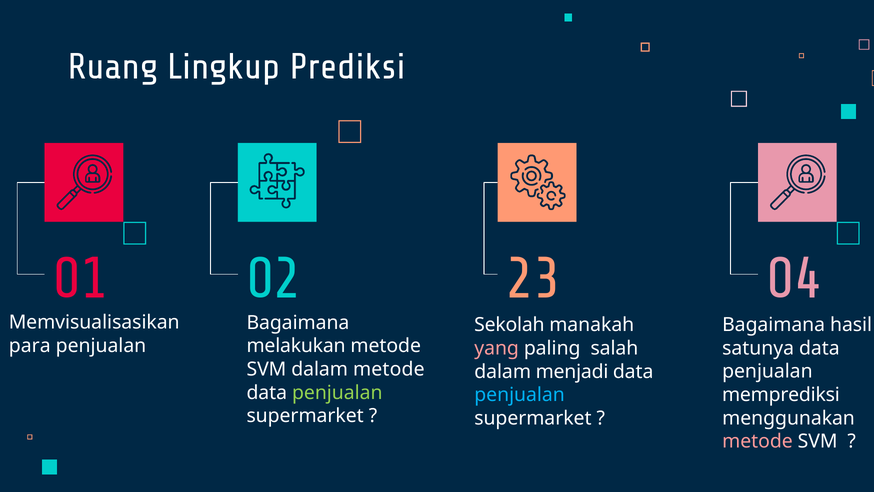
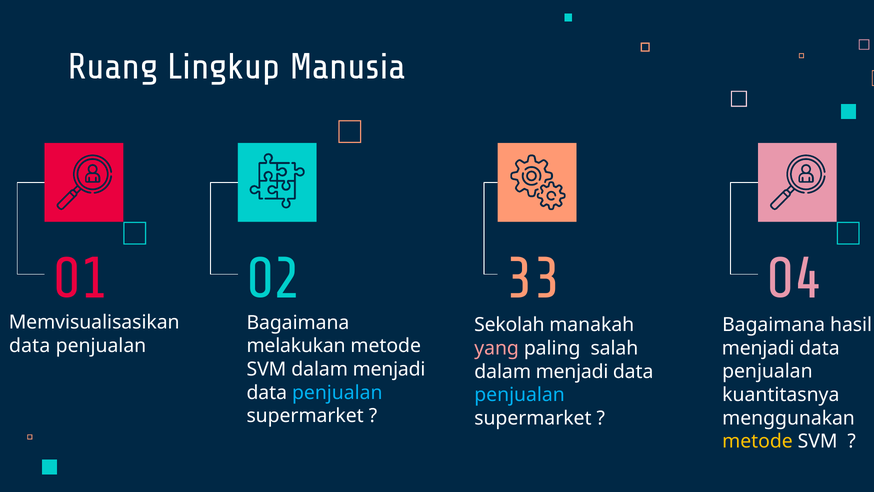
Prediksi: Prediksi -> Manusia
23: 23 -> 33
para at (30, 346): para -> data
satunya at (758, 348): satunya -> menjadi
SVM dalam metode: metode -> menjadi
penjualan at (337, 392) colour: light green -> light blue
memprediksi: memprediksi -> kuantitasnya
metode at (757, 441) colour: pink -> yellow
